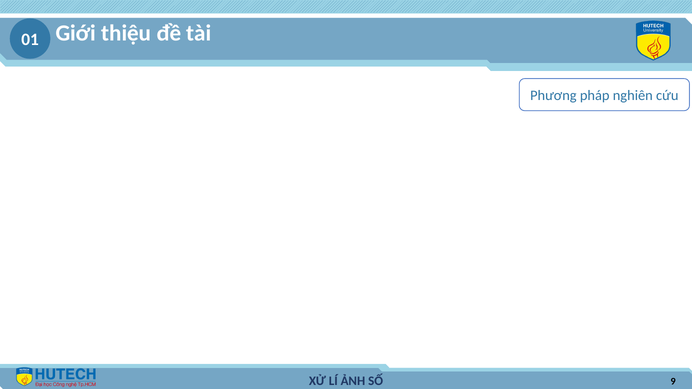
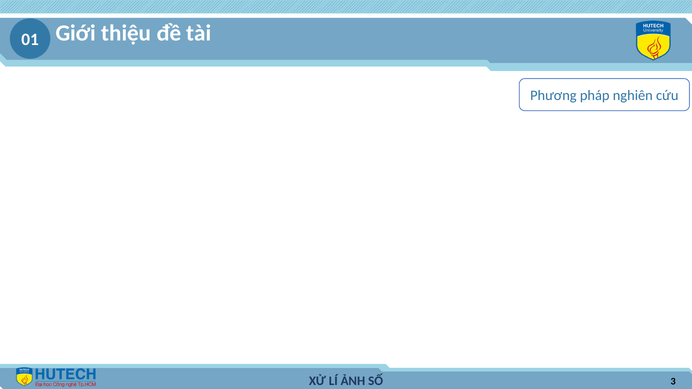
9: 9 -> 3
